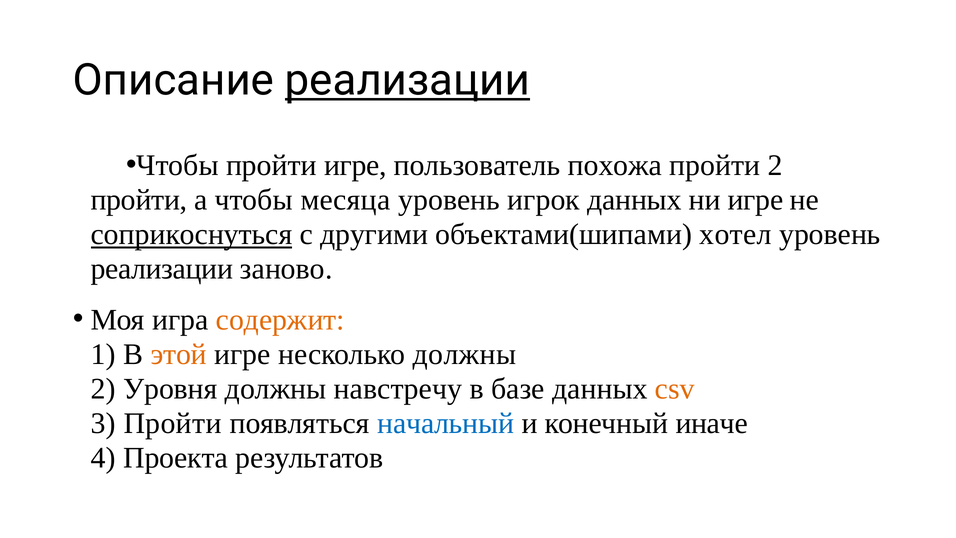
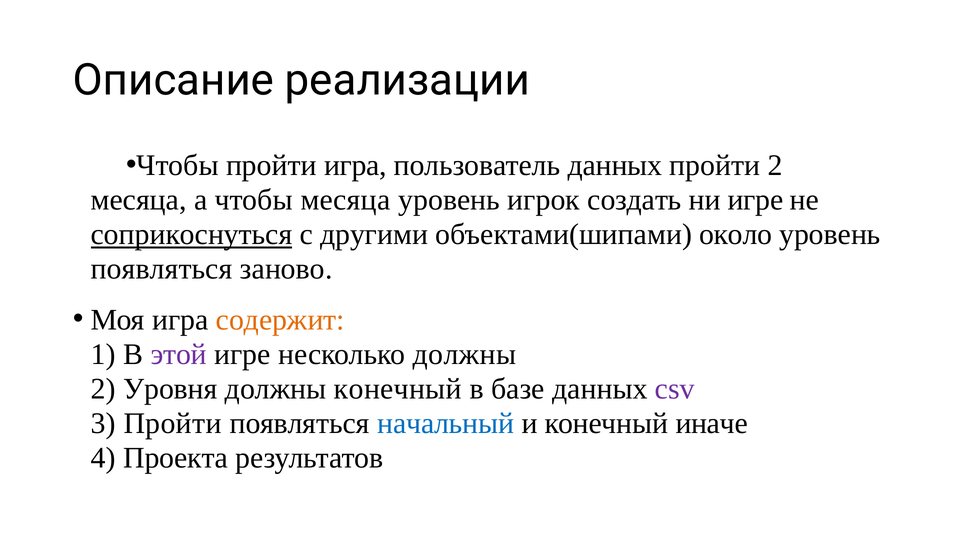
реализации at (407, 80) underline: present -> none
пройти игре: игре -> игра
пользователь похожа: похожа -> данных
пройти at (139, 200): пройти -> месяца
игрок данных: данных -> создать
хотел: хотел -> около
реализации at (162, 269): реализации -> появляться
этой colour: orange -> purple
должны навстречу: навстречу -> конечный
csv colour: orange -> purple
